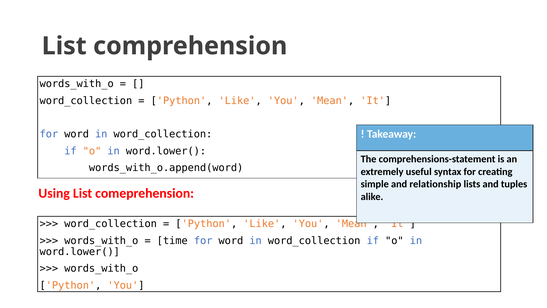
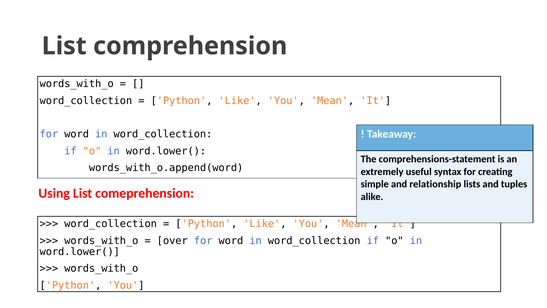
time: time -> over
